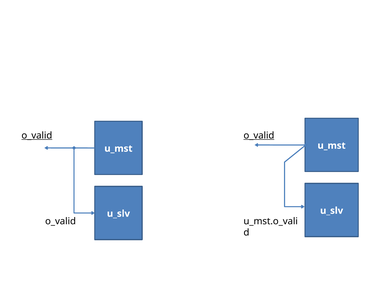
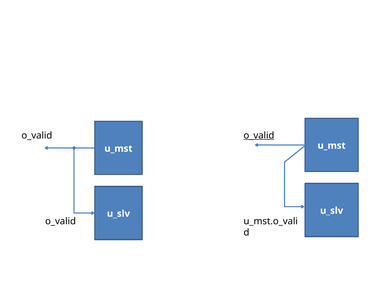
o_valid at (37, 136) underline: present -> none
